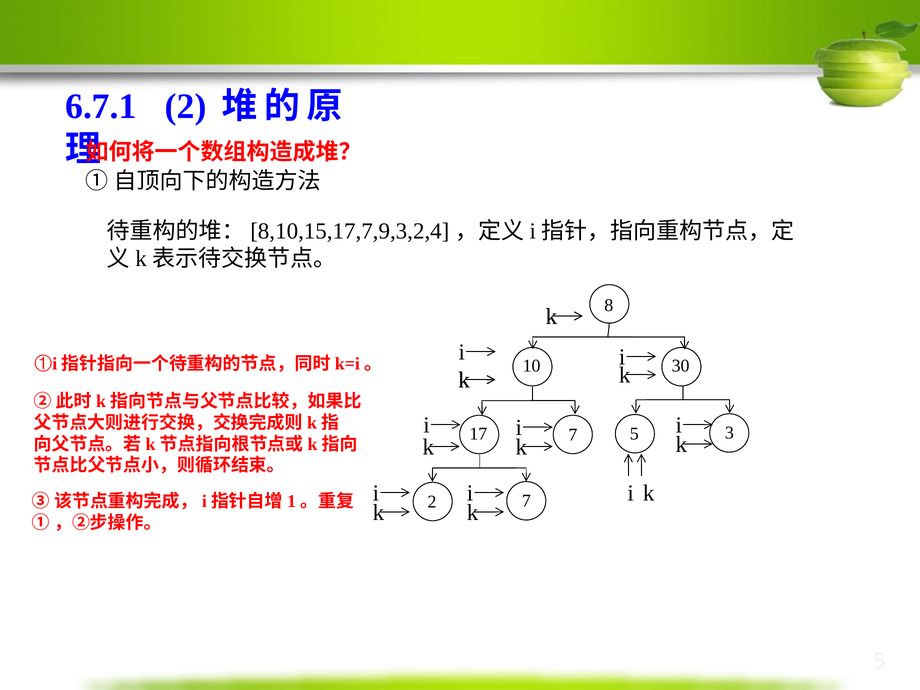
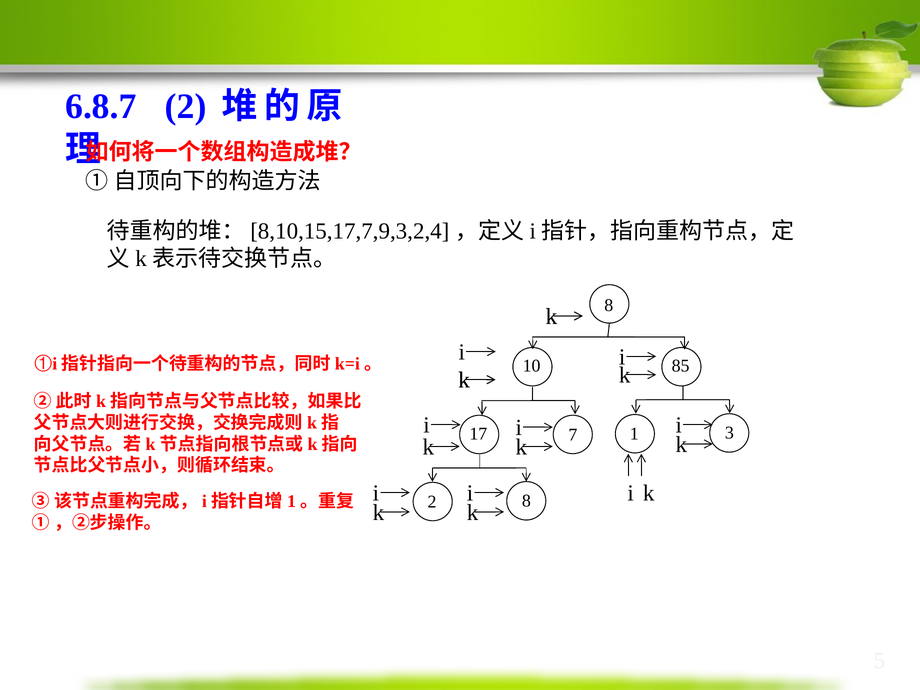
6.7.1: 6.7.1 -> 6.8.7
30: 30 -> 85
7 5: 5 -> 1
2 7: 7 -> 8
